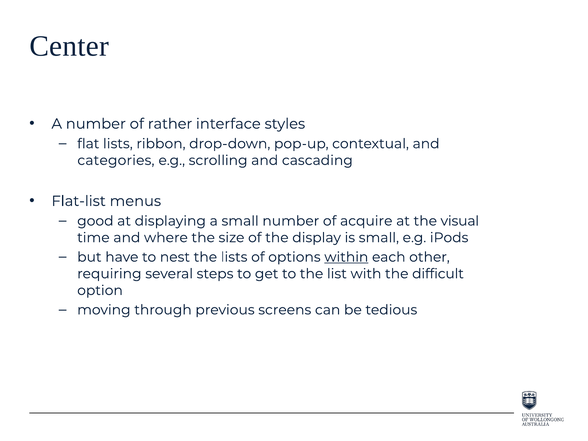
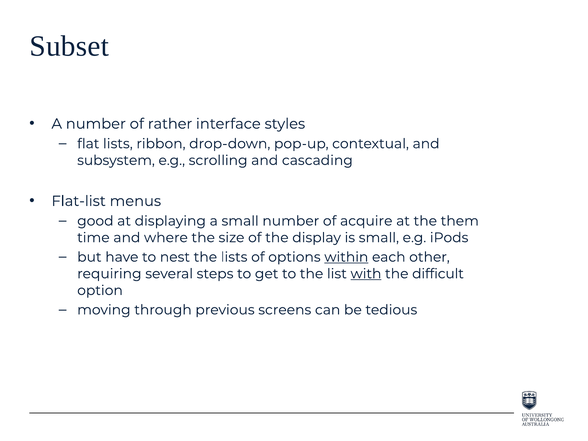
Center: Center -> Subset
categories: categories -> subsystem
visual: visual -> them
with underline: none -> present
